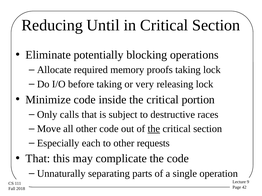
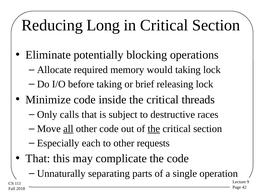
Until: Until -> Long
proofs: proofs -> would
very: very -> brief
portion: portion -> threads
all underline: none -> present
